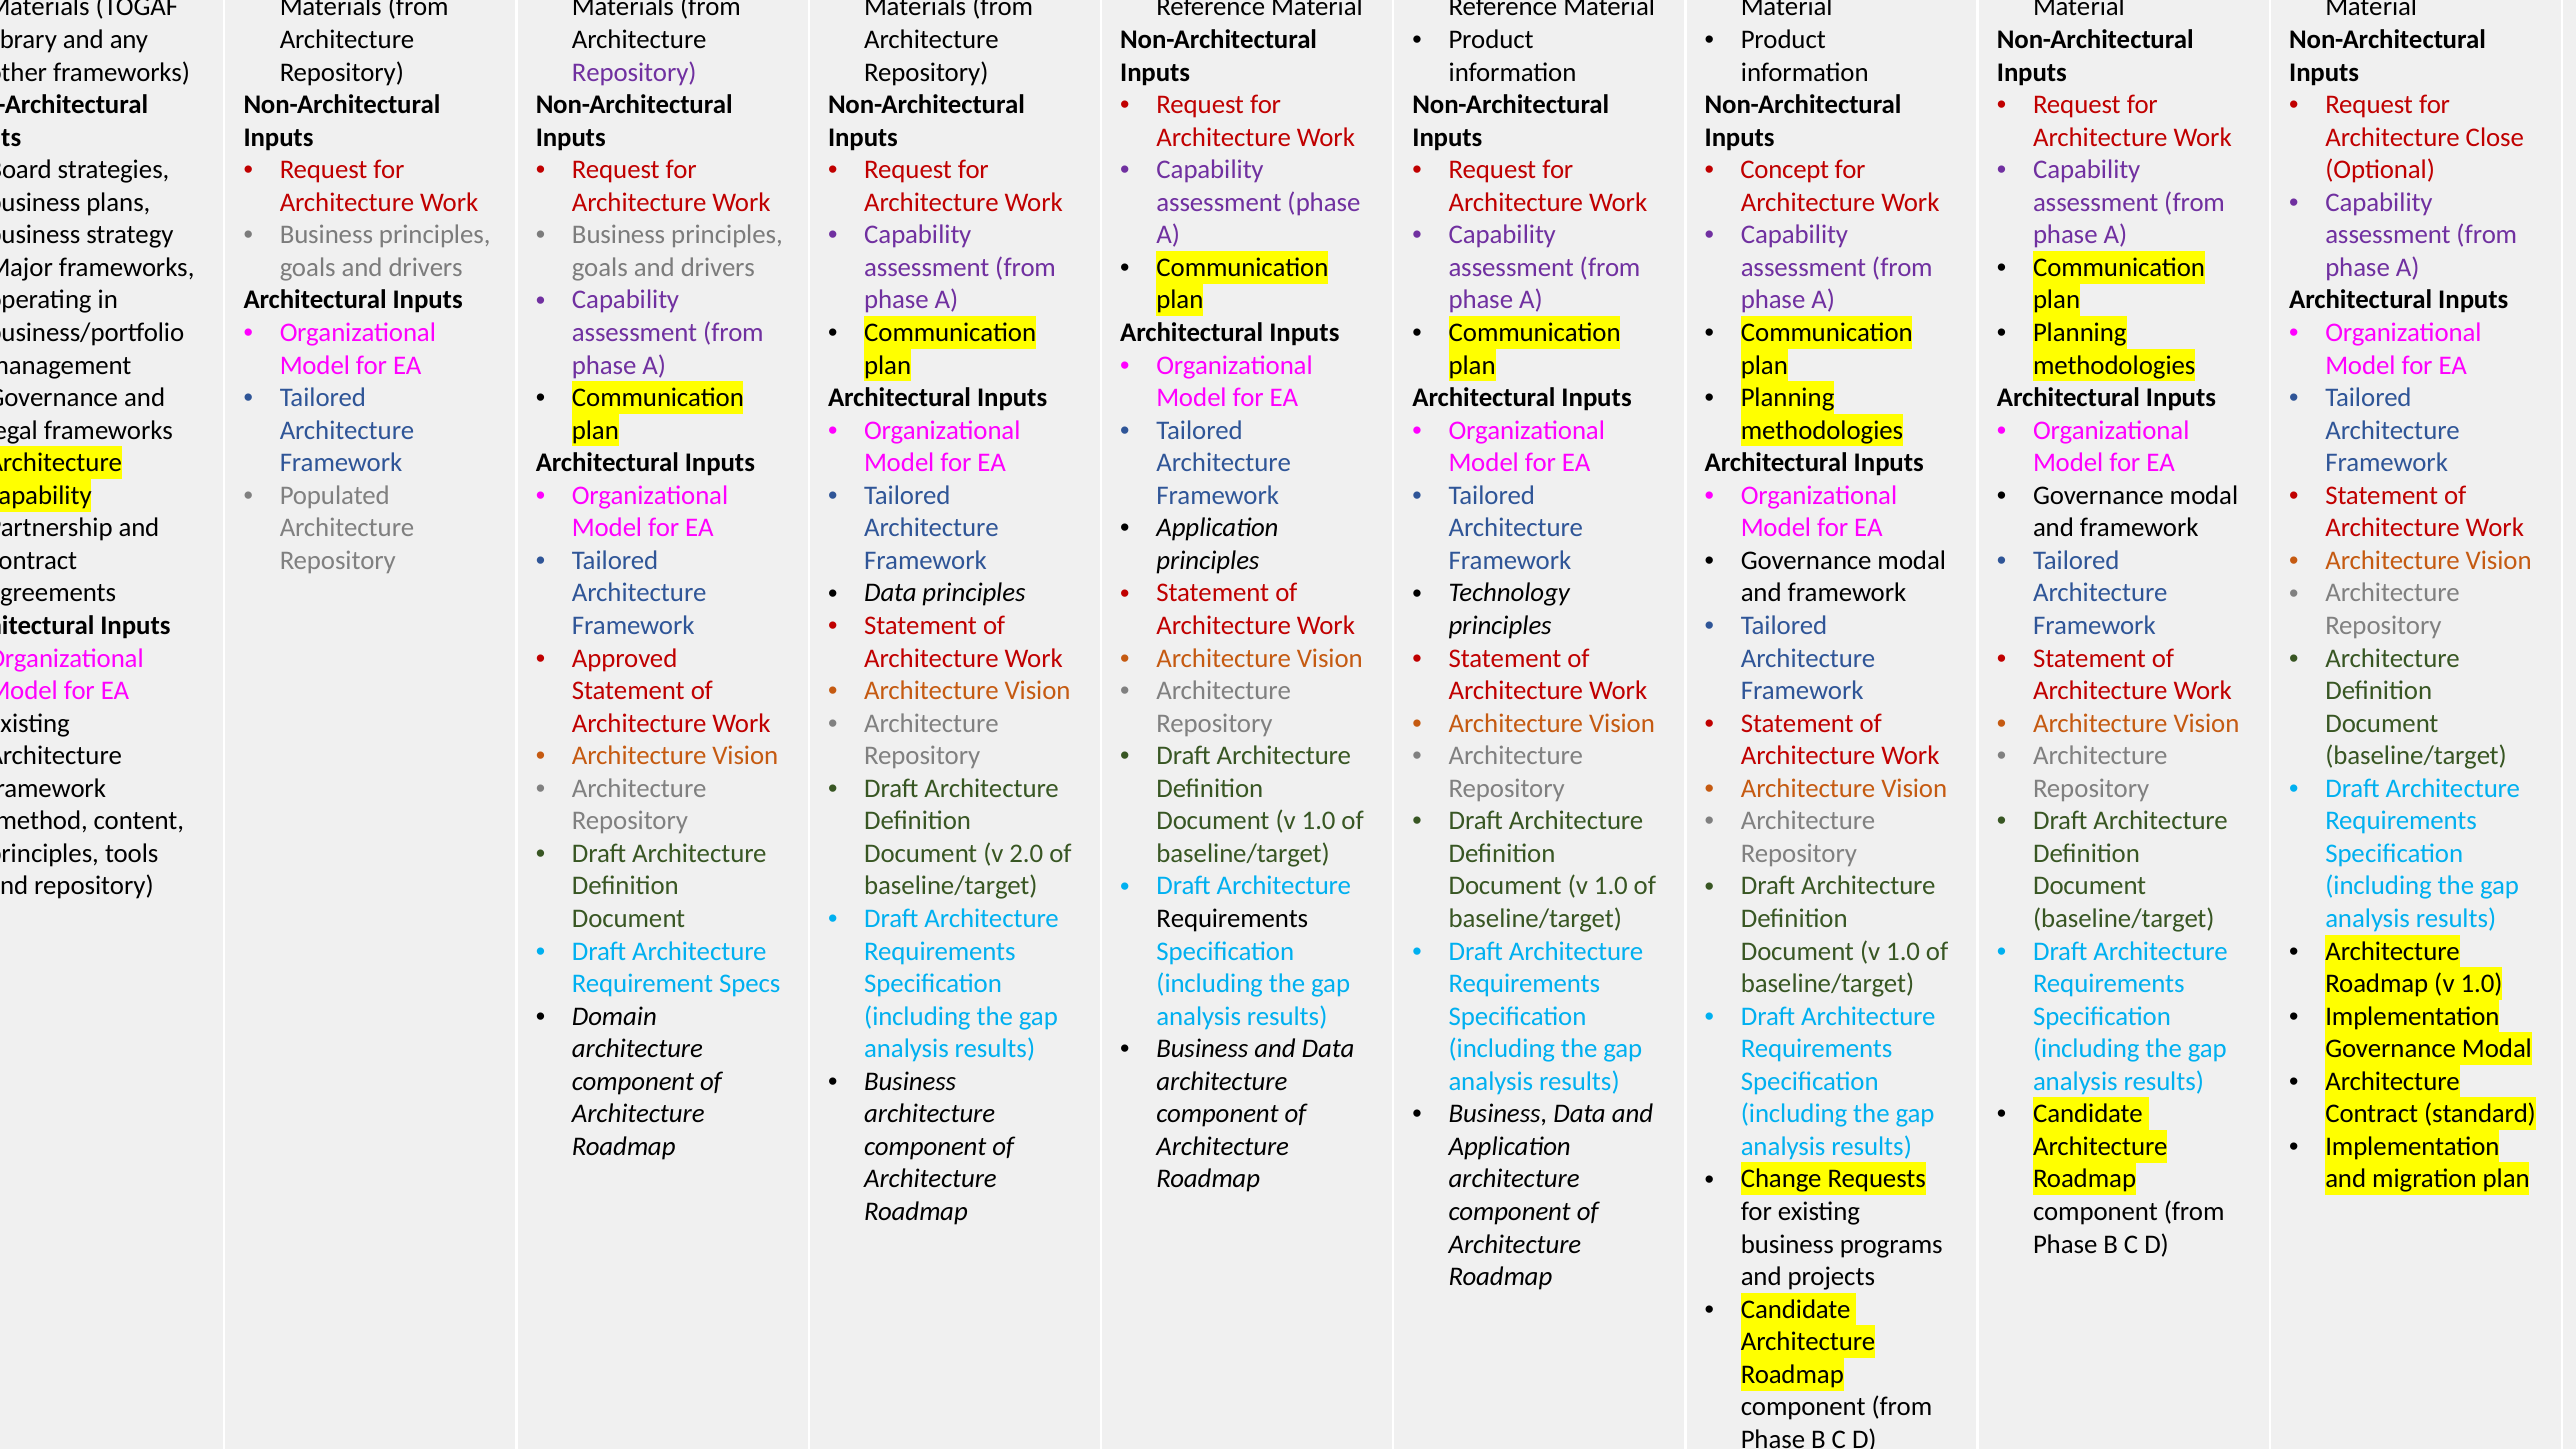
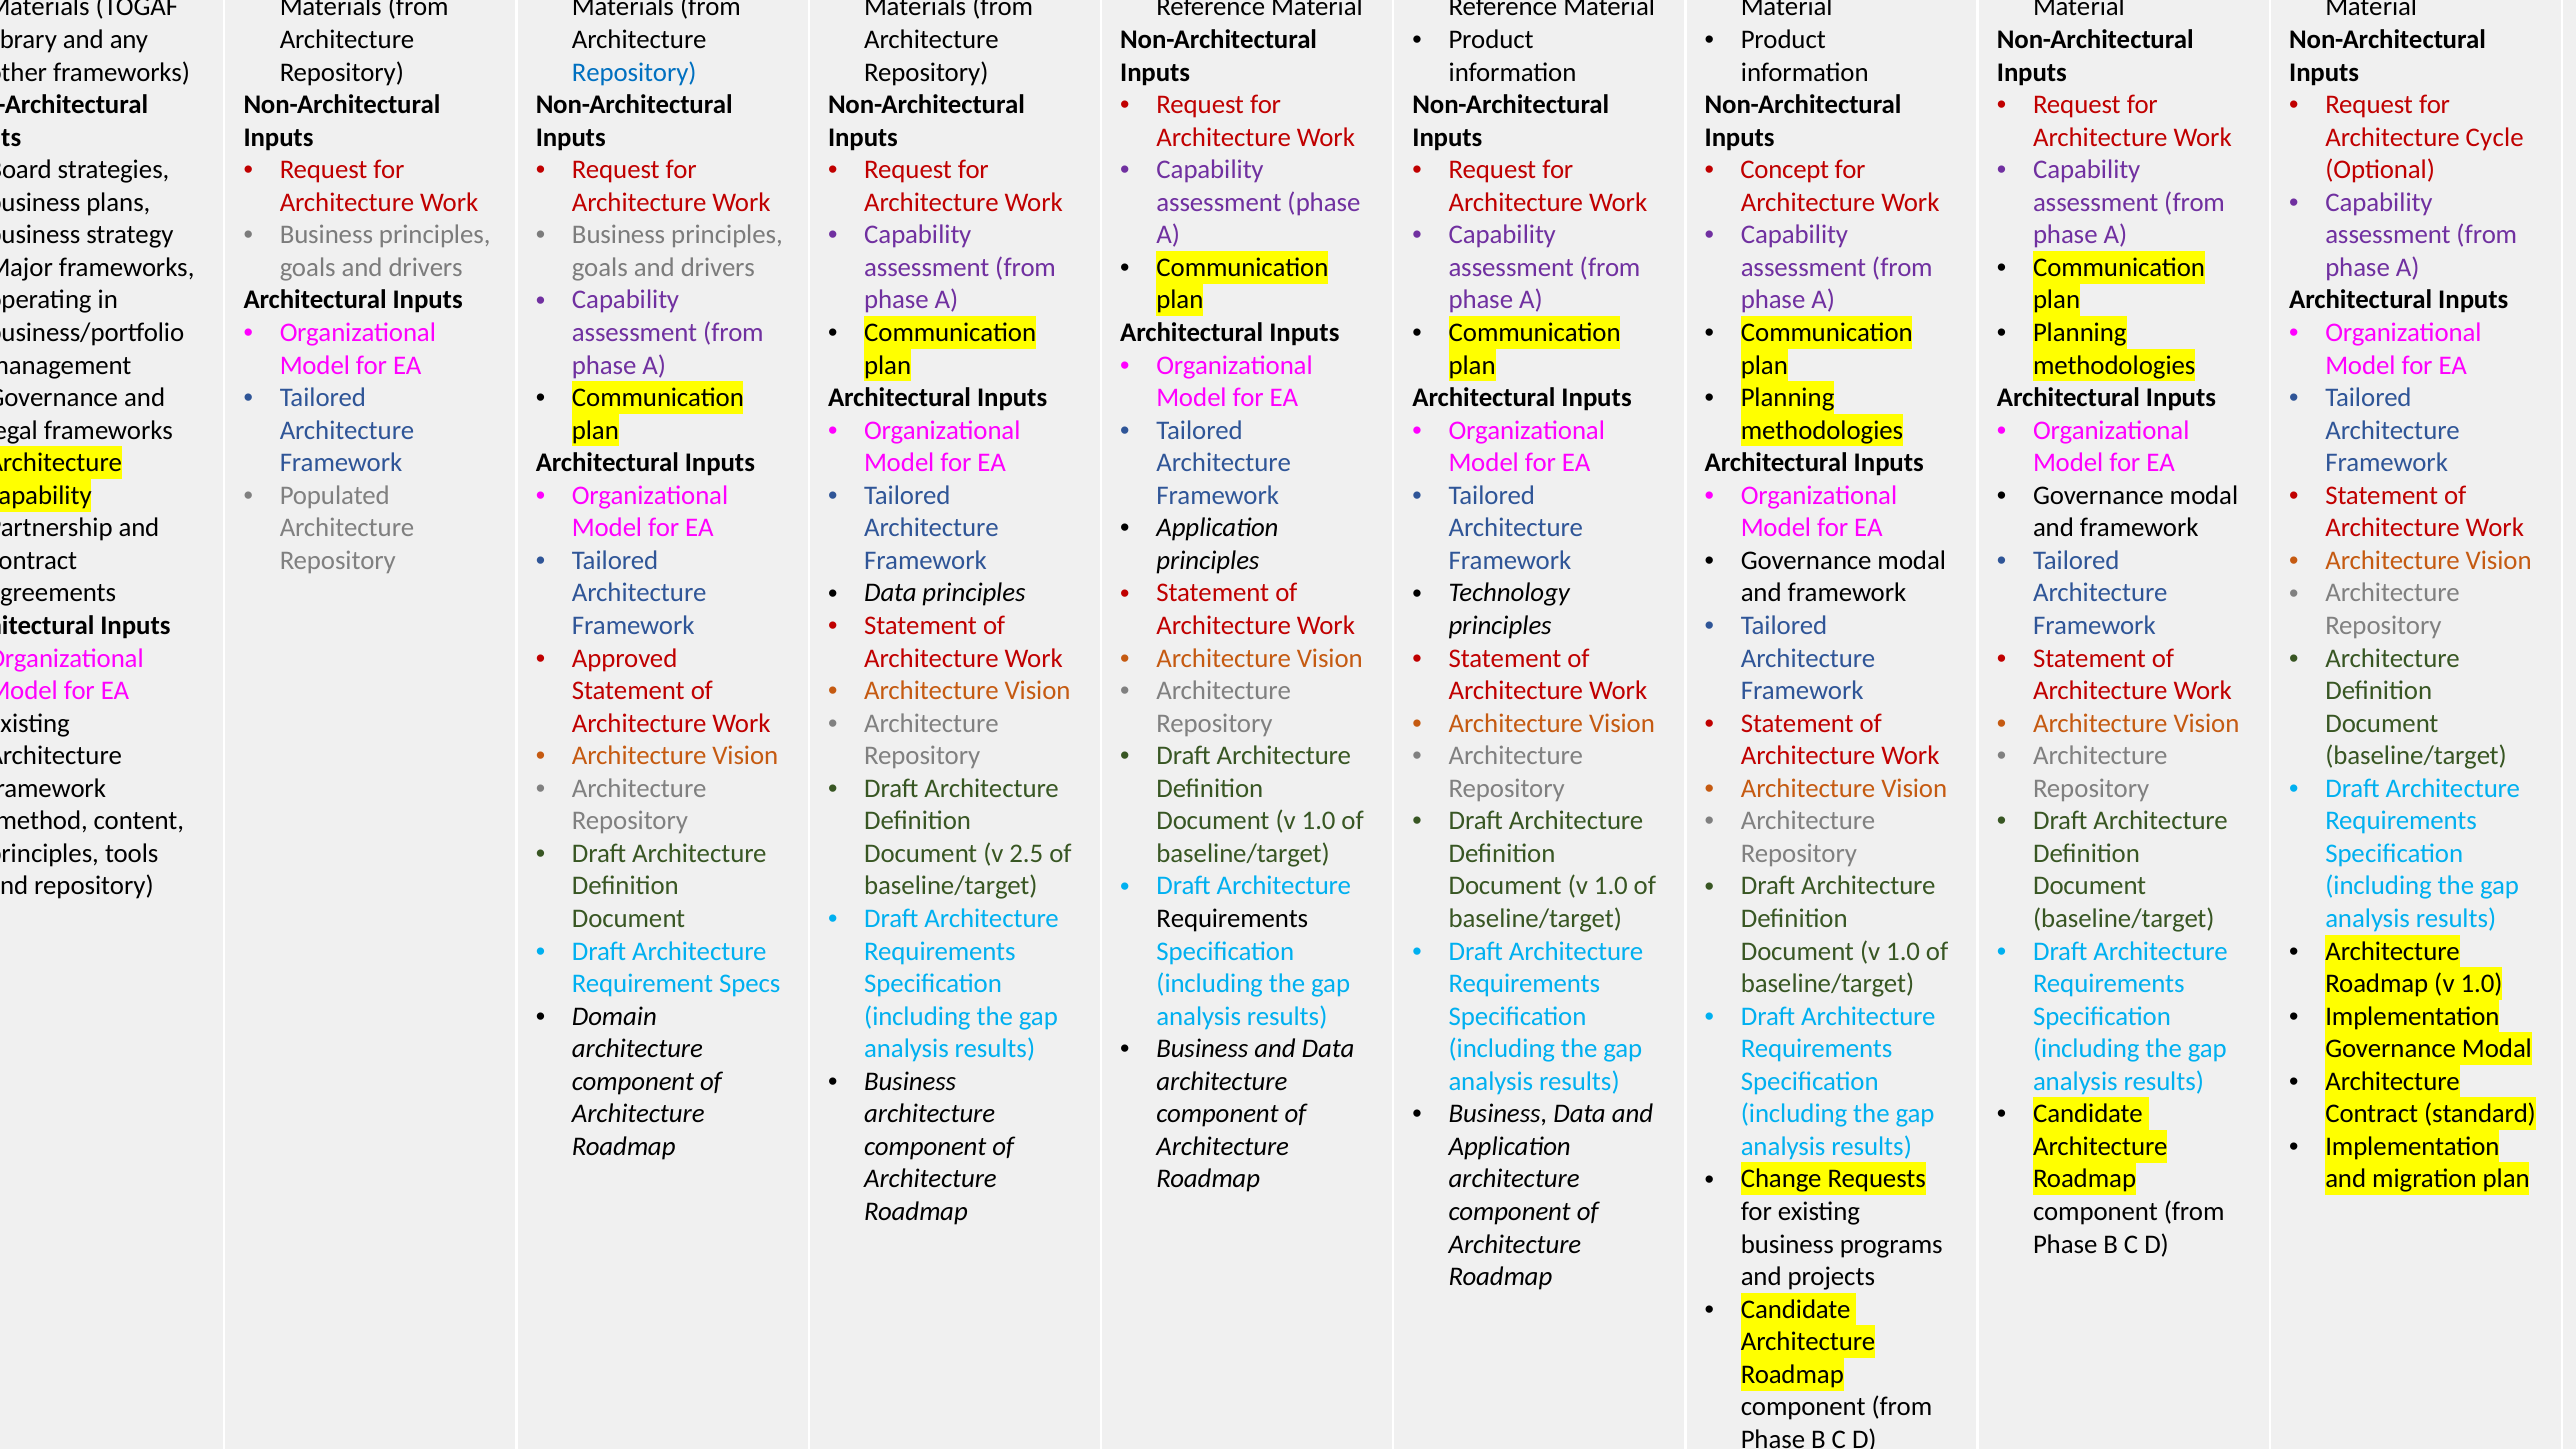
Repository at (634, 72) colour: purple -> blue
Close: Close -> Cycle
2.0: 2.0 -> 2.5
